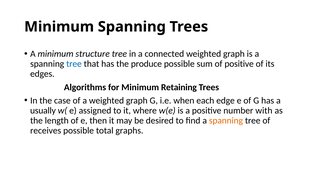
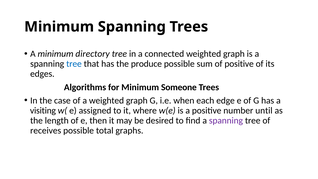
structure: structure -> directory
Retaining: Retaining -> Someone
usually: usually -> visiting
with: with -> until
spanning at (226, 121) colour: orange -> purple
